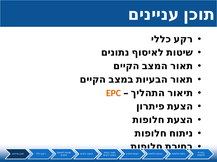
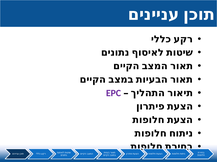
EPC colour: orange -> purple
